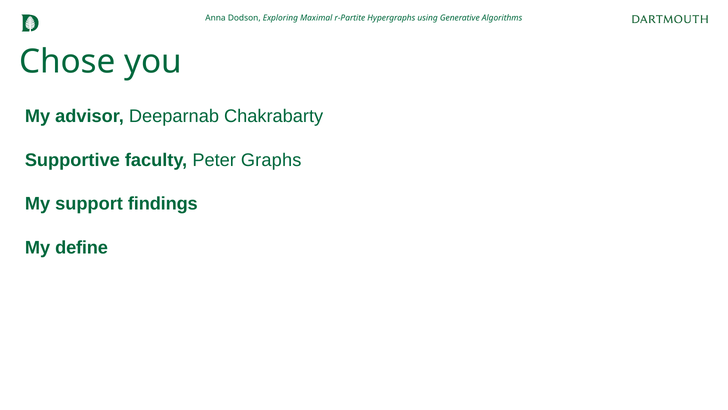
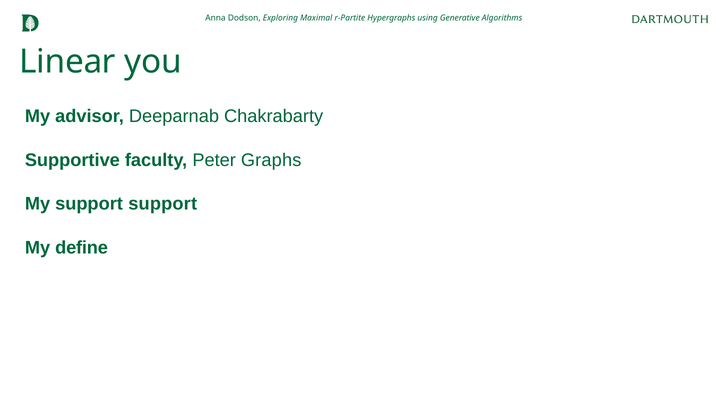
Chose: Chose -> Linear
support findings: findings -> support
